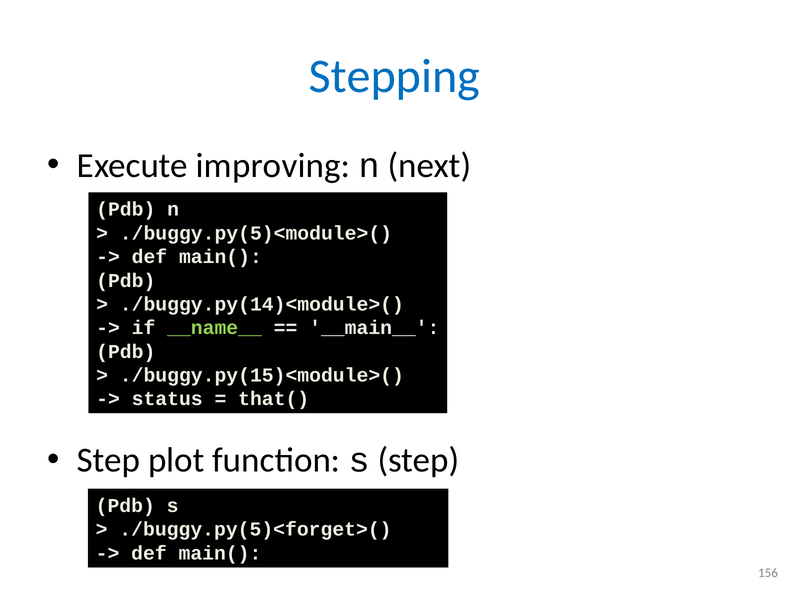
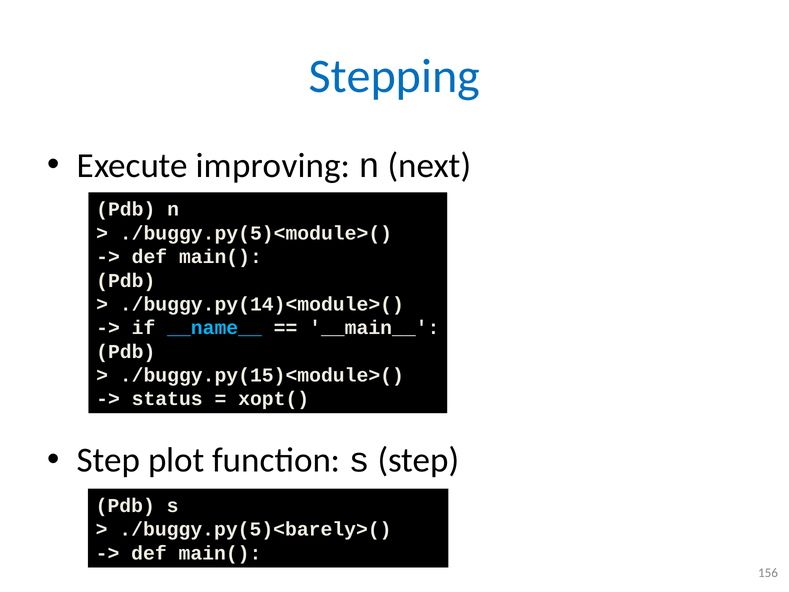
__name__ colour: light green -> light blue
that(: that( -> xopt(
./buggy.py(5)<forget>(: ./buggy.py(5)<forget>( -> ./buggy.py(5)<barely>(
